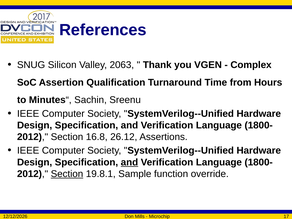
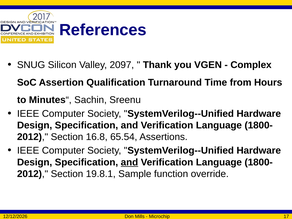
2063: 2063 -> 2097
26.12: 26.12 -> 65.54
Section at (67, 174) underline: present -> none
